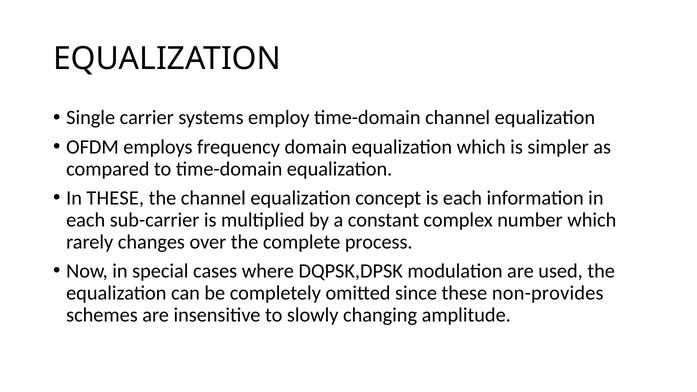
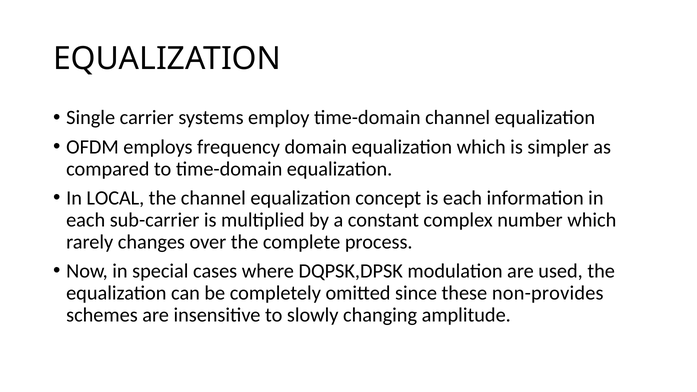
In THESE: THESE -> LOCAL
